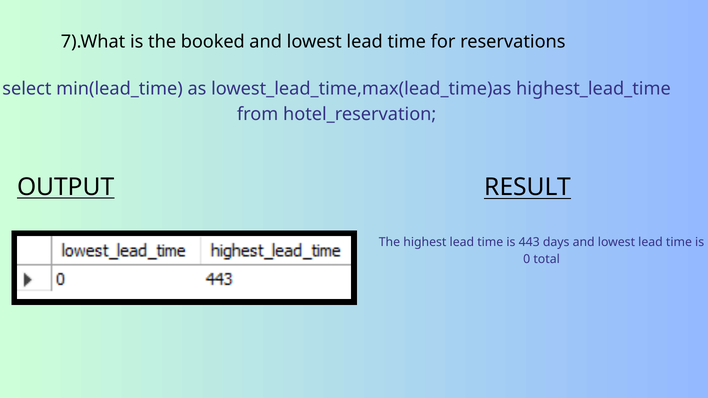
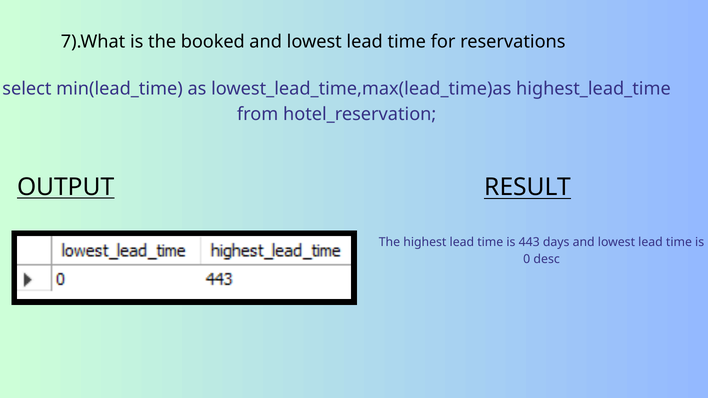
total: total -> desc
